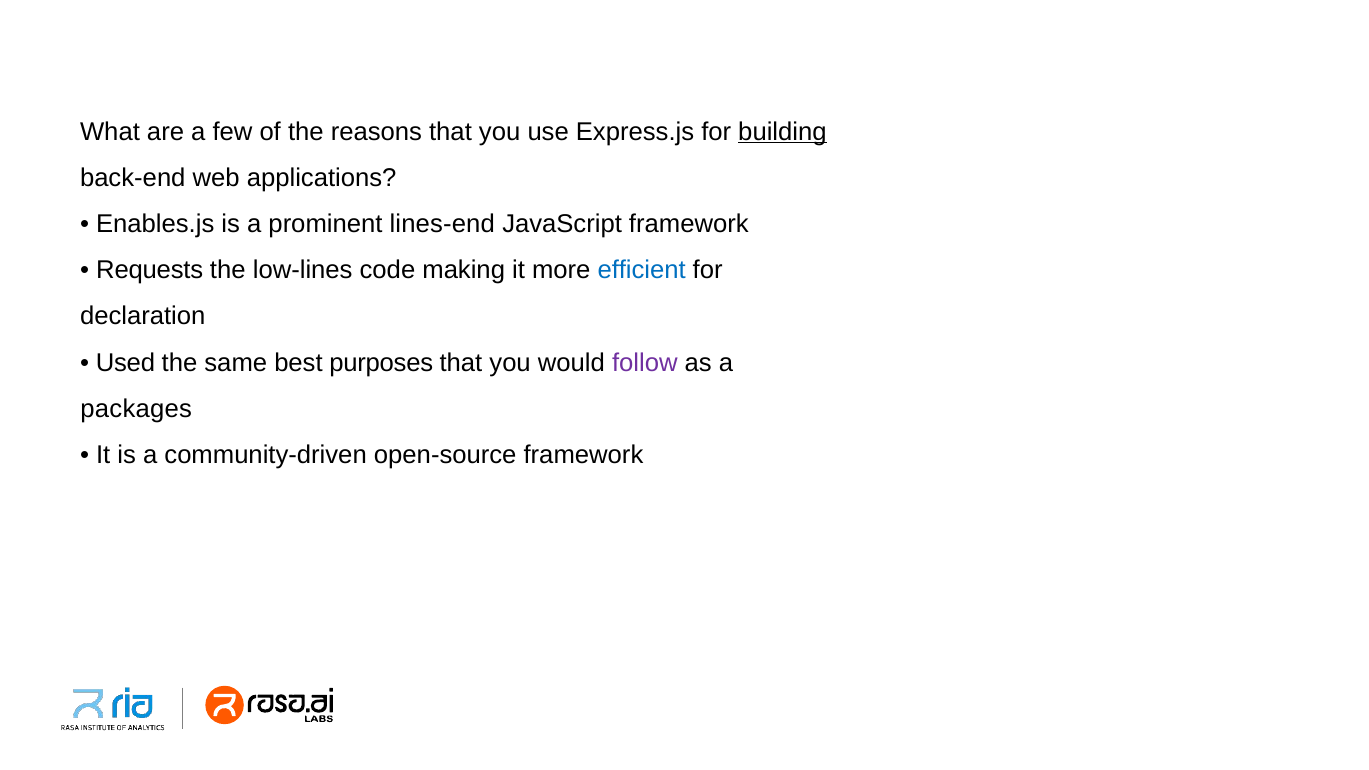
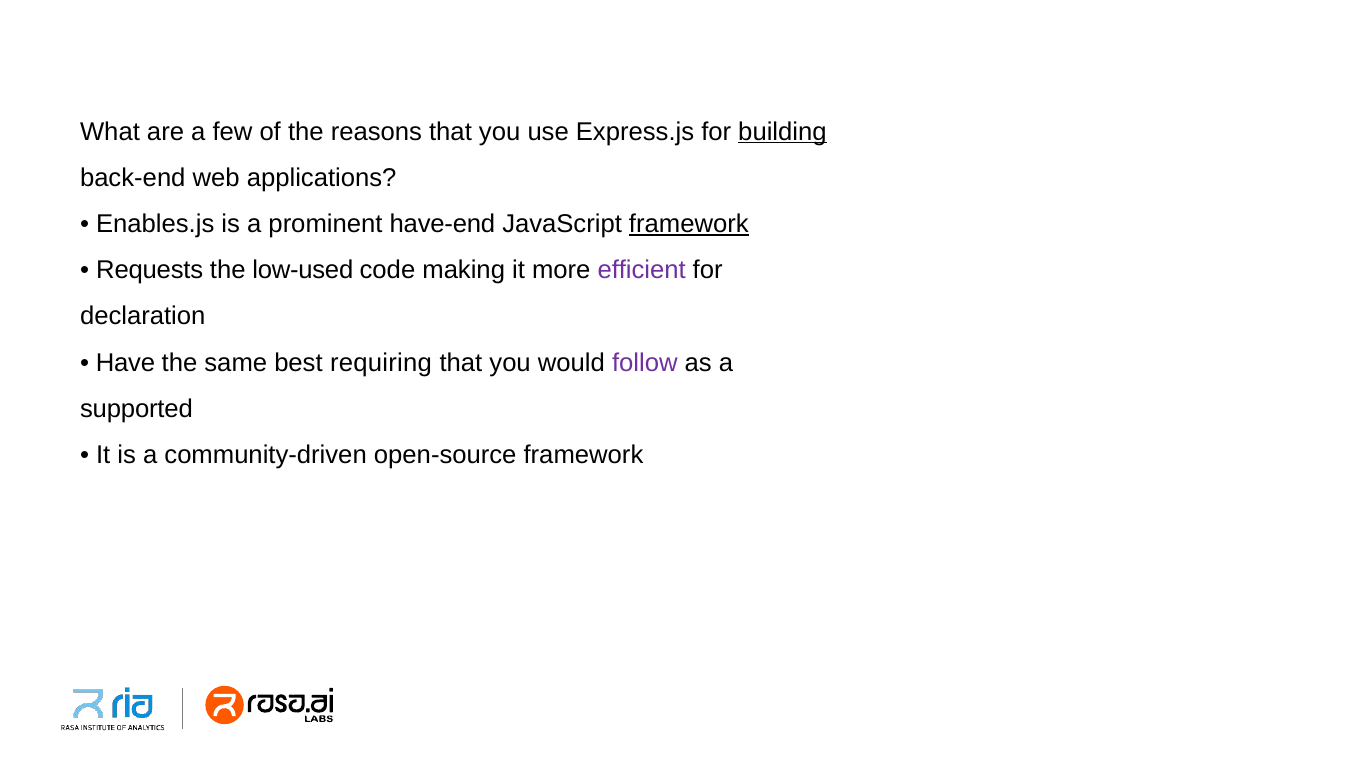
lines-end: lines-end -> have-end
framework at (689, 224) underline: none -> present
low-lines: low-lines -> low-used
efficient colour: blue -> purple
Used: Used -> Have
purposes: purposes -> requiring
packages: packages -> supported
